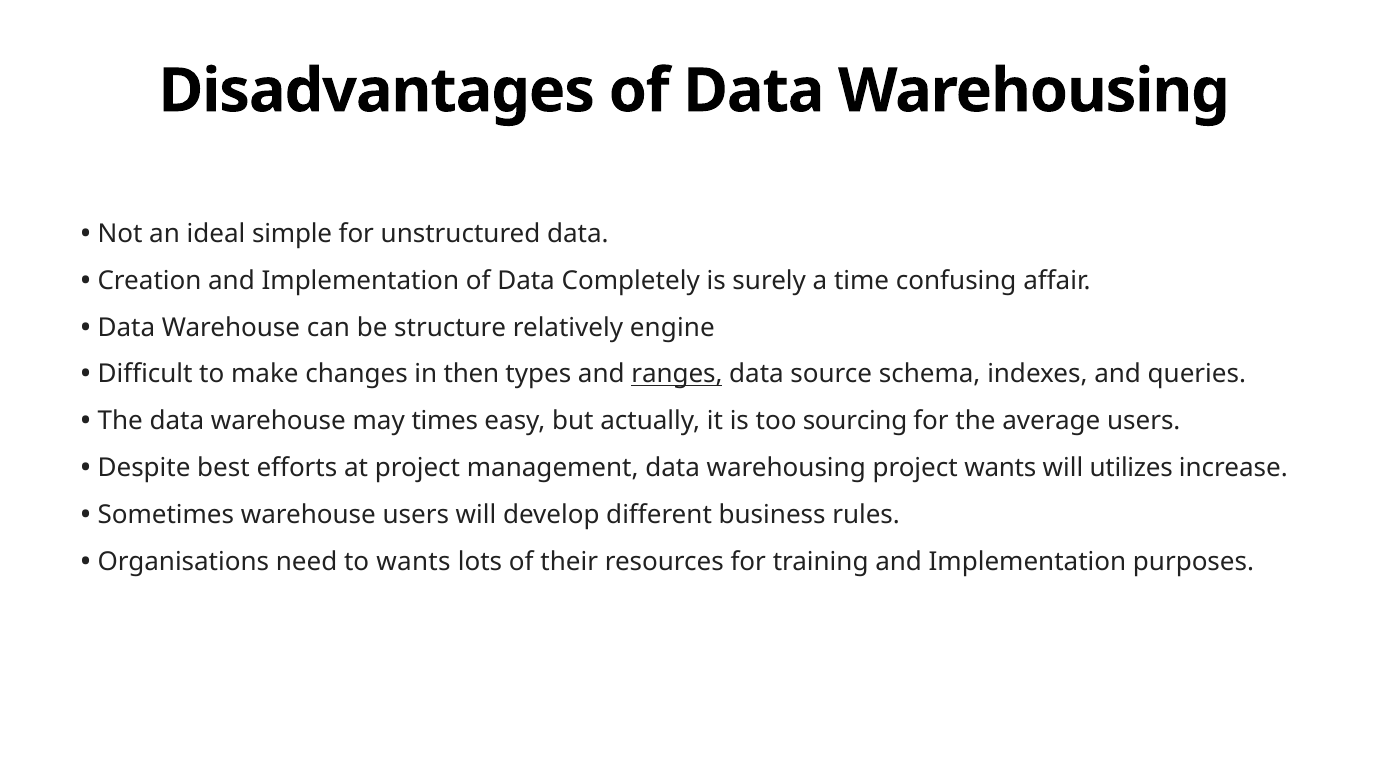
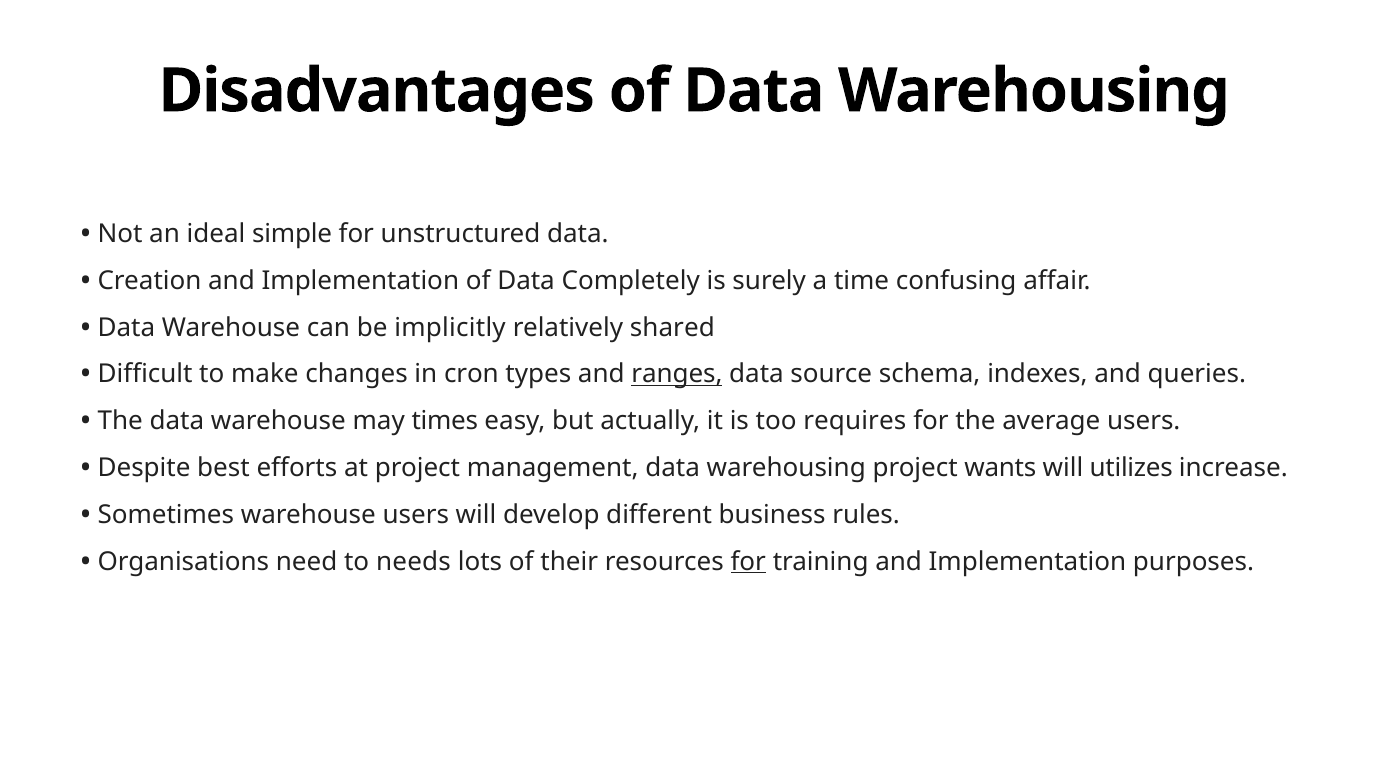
structure: structure -> implicitly
engine: engine -> shared
then: then -> cron
sourcing: sourcing -> requires
to wants: wants -> needs
for at (748, 562) underline: none -> present
